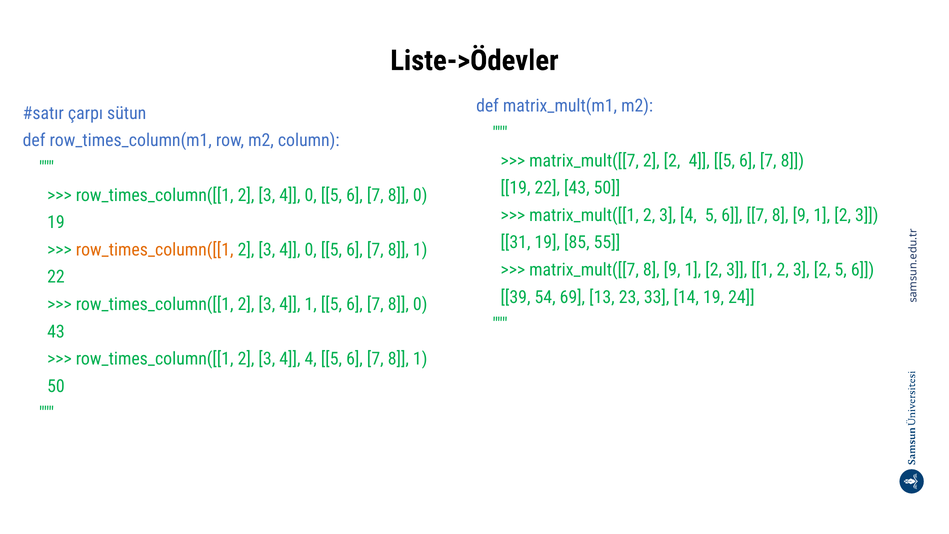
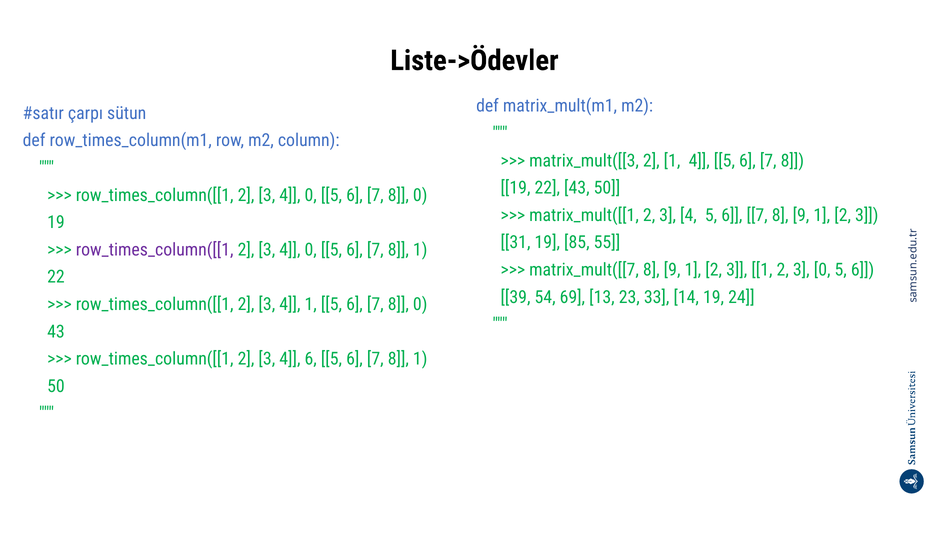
matrix_mult([[7 at (584, 161): matrix_mult([[7 -> matrix_mult([[3
2 2: 2 -> 1
row_times_column([[1 at (155, 250) colour: orange -> purple
3 2: 2 -> 0
4 4: 4 -> 6
